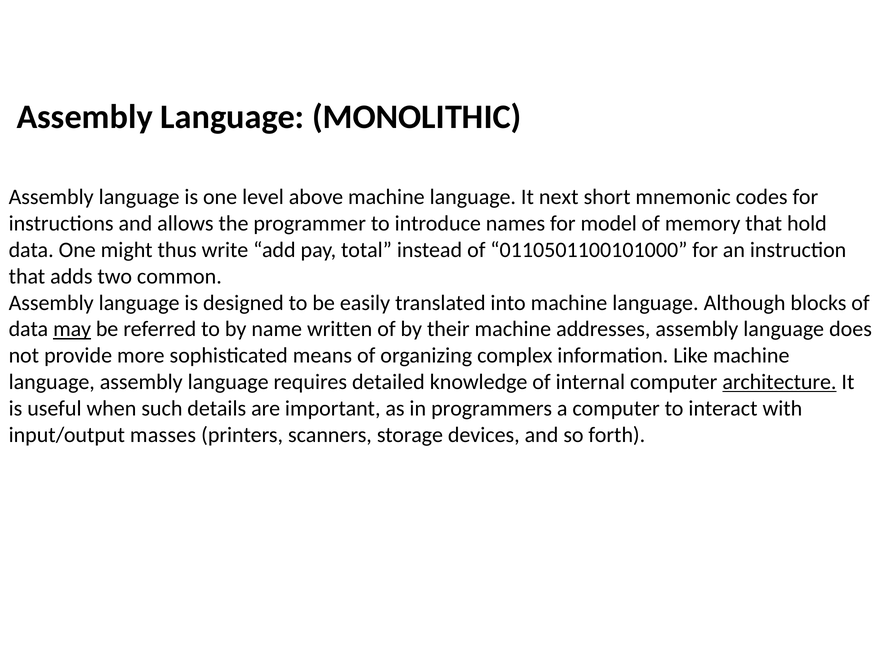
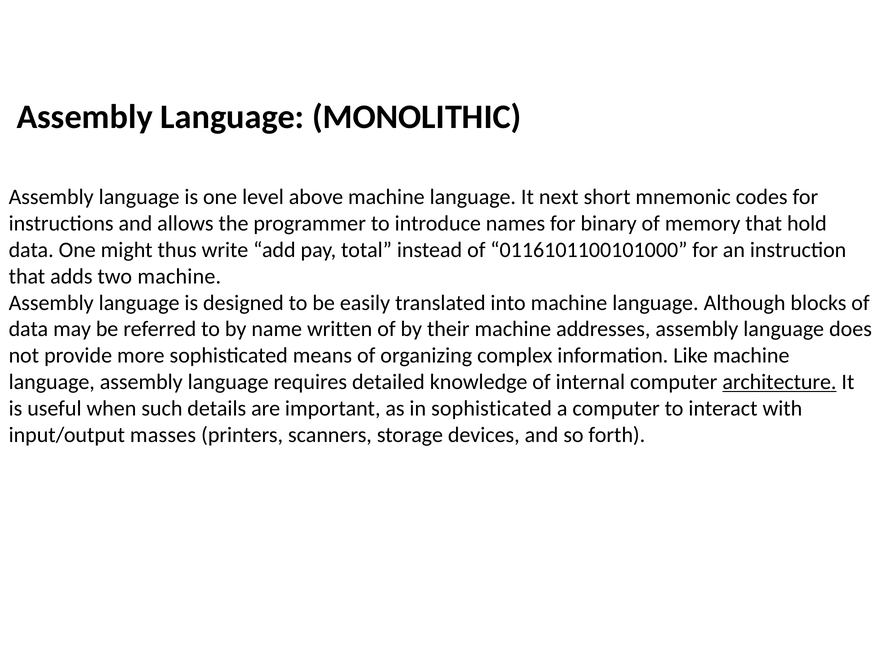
model: model -> binary
0110501100101000: 0110501100101000 -> 0116101100101000
two common: common -> machine
may underline: present -> none
in programmers: programmers -> sophisticated
